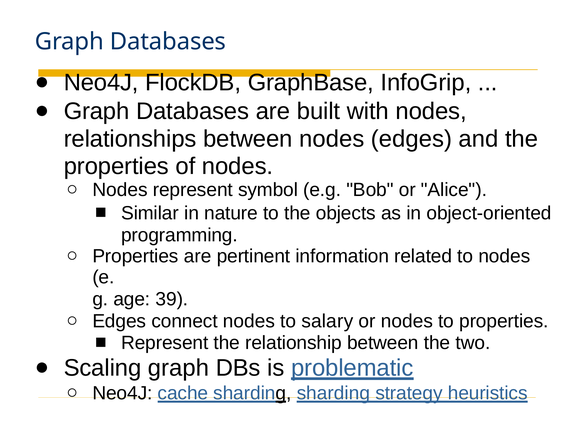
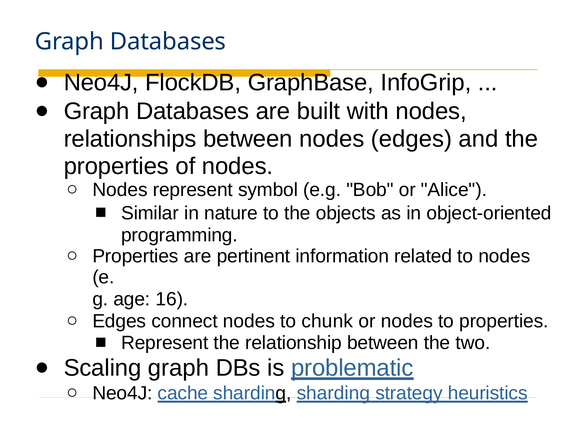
39: 39 -> 16
salary: salary -> chunk
